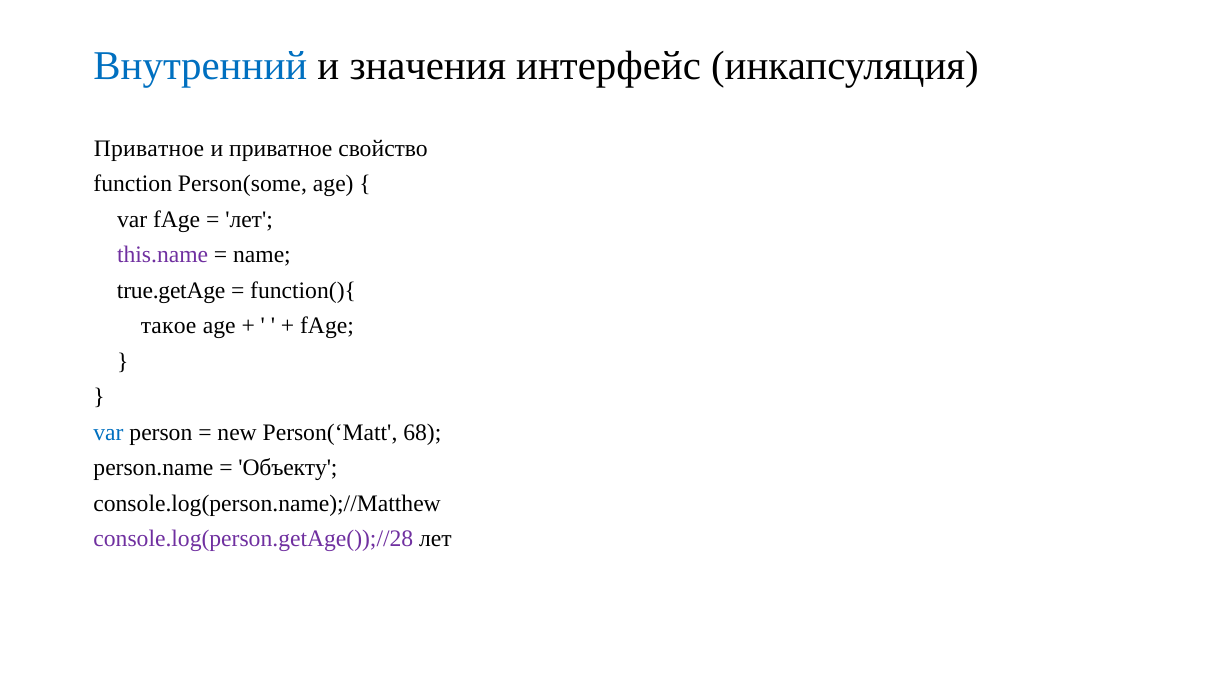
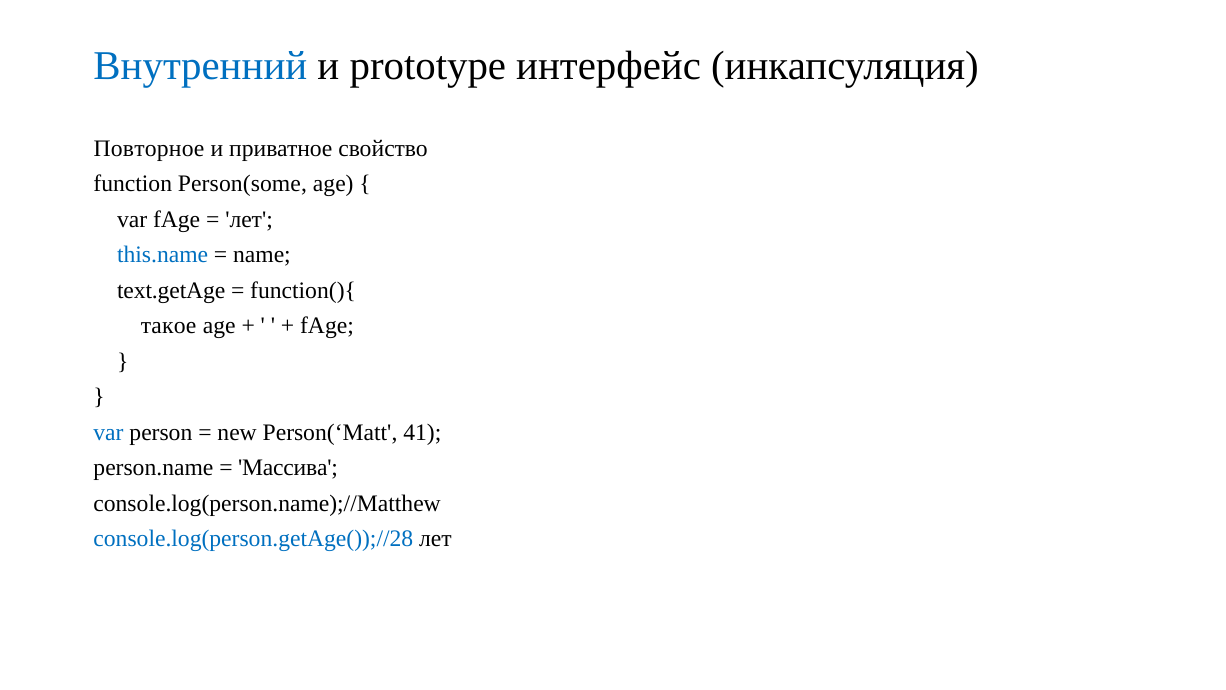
значения: значения -> prototype
Приватное at (149, 148): Приватное -> Повторное
this.name colour: purple -> blue
true.getAge: true.getAge -> text.getAge
68: 68 -> 41
Объекту: Объекту -> Массива
console.log(person.getAge());//28 colour: purple -> blue
